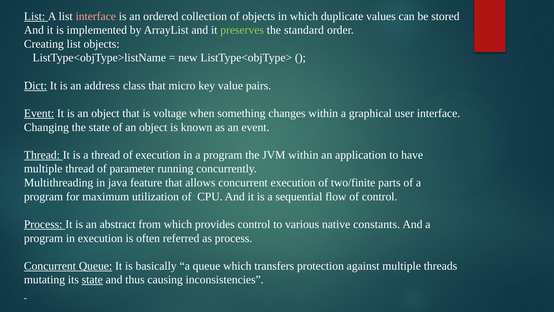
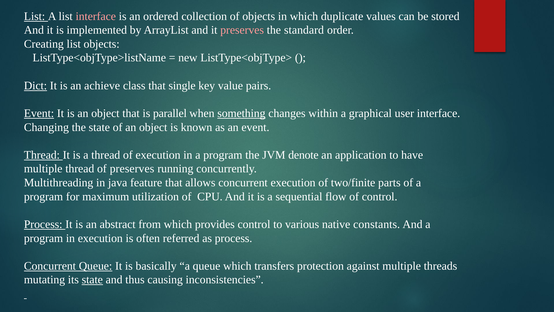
preserves at (242, 30) colour: light green -> pink
address: address -> achieve
micro: micro -> single
voltage: voltage -> parallel
something underline: none -> present
JVM within: within -> denote
of parameter: parameter -> preserves
